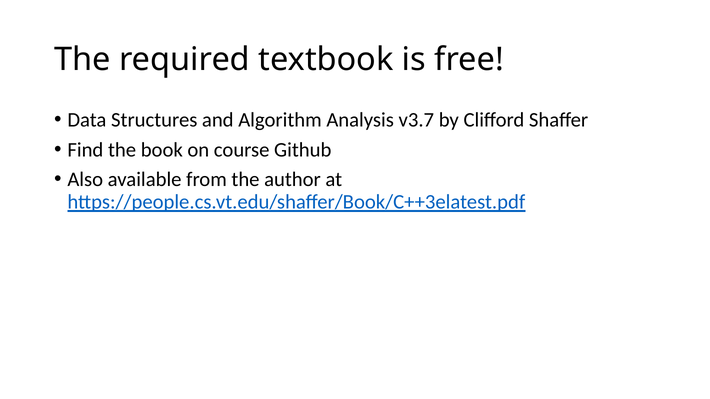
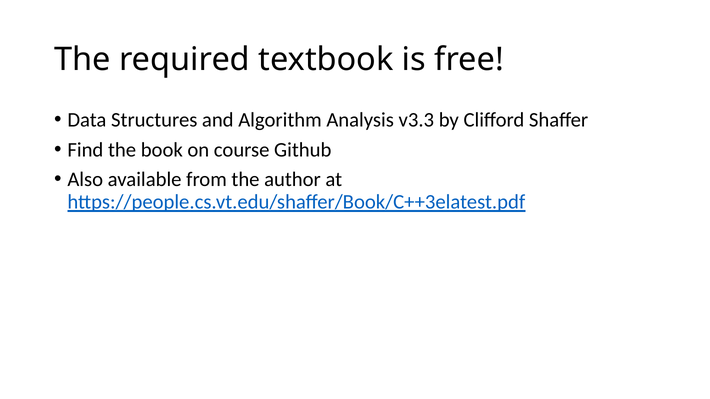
v3.7: v3.7 -> v3.3
